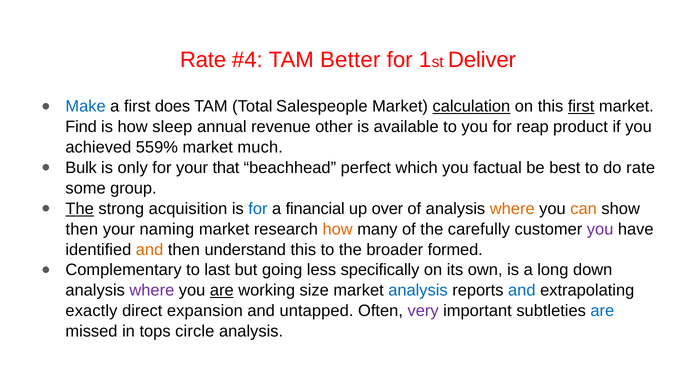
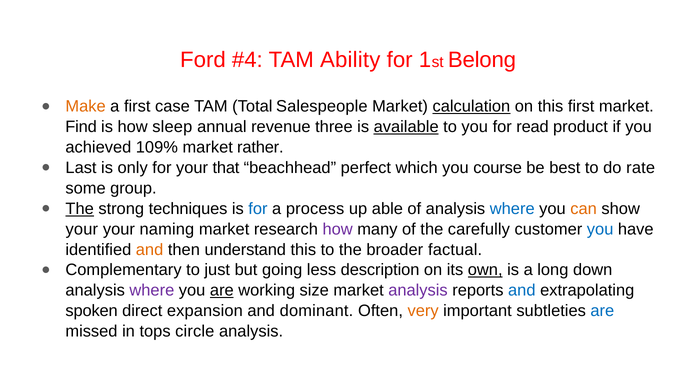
Rate at (203, 60): Rate -> Ford
Better: Better -> Ability
Deliver: Deliver -> Belong
Make colour: blue -> orange
does: does -> case
first at (581, 106) underline: present -> none
other: other -> three
available underline: none -> present
reap: reap -> read
559%: 559% -> 109%
much: much -> rather
Bulk: Bulk -> Last
factual: factual -> course
acquisition: acquisition -> techniques
financial: financial -> process
over: over -> able
where at (512, 208) colour: orange -> blue
then at (82, 229): then -> your
how at (338, 229) colour: orange -> purple
you at (600, 229) colour: purple -> blue
formed: formed -> factual
last: last -> just
specifically: specifically -> description
own underline: none -> present
analysis at (418, 290) colour: blue -> purple
exactly: exactly -> spoken
untapped: untapped -> dominant
very colour: purple -> orange
